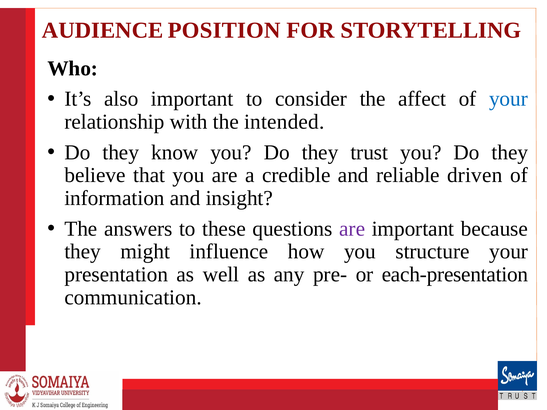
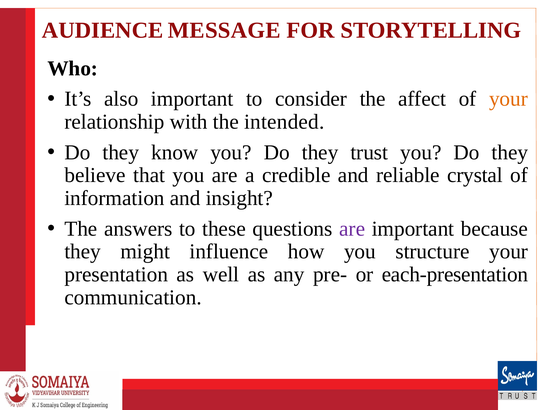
POSITION: POSITION -> MESSAGE
your at (508, 99) colour: blue -> orange
driven: driven -> crystal
